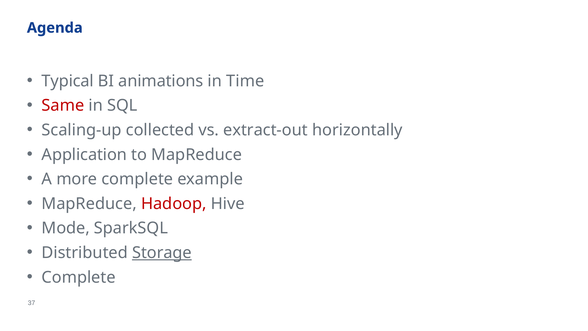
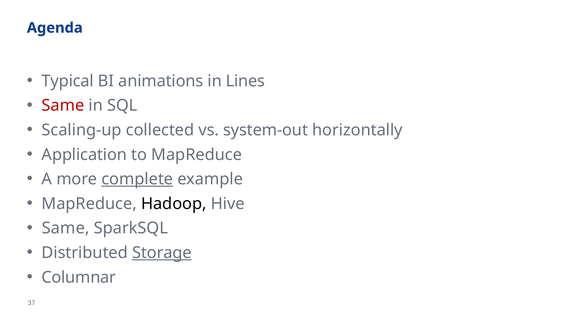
Time: Time -> Lines
extract-out: extract-out -> system-out
complete at (137, 179) underline: none -> present
Hadoop colour: red -> black
Mode at (66, 228): Mode -> Same
Complete at (79, 277): Complete -> Columnar
